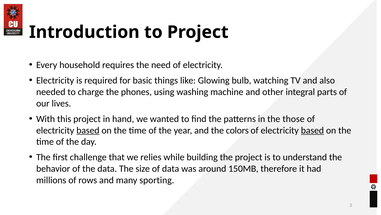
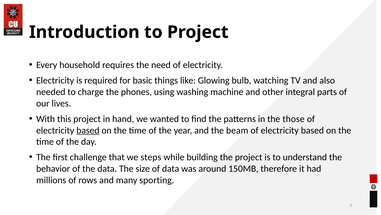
colors: colors -> beam
based at (312, 130) underline: present -> none
relies: relies -> steps
